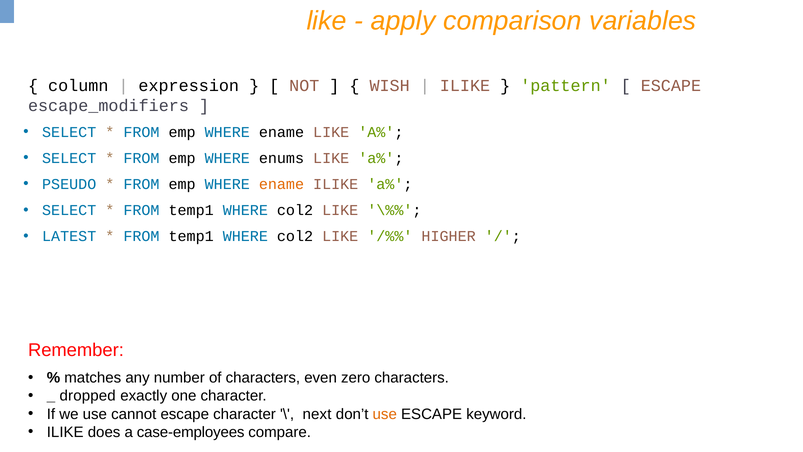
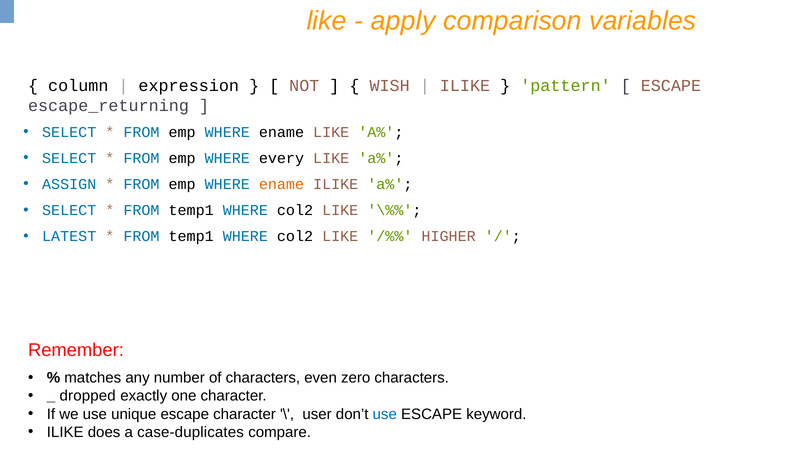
escape_modifiers: escape_modifiers -> escape_returning
enums: enums -> every
PSEUDO: PSEUDO -> ASSIGN
cannot: cannot -> unique
next: next -> user
use at (385, 414) colour: orange -> blue
case-employees: case-employees -> case-duplicates
